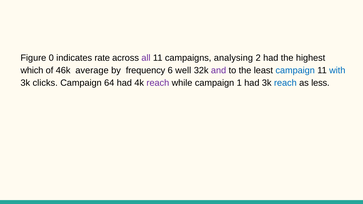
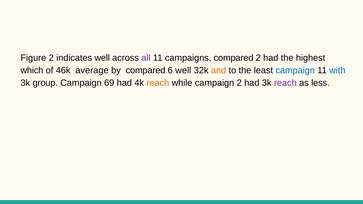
Figure 0: 0 -> 2
indicates rate: rate -> well
campaigns analysing: analysing -> compared
by frequency: frequency -> compared
and colour: purple -> orange
clicks: clicks -> group
64: 64 -> 69
reach at (158, 83) colour: purple -> orange
campaign 1: 1 -> 2
reach at (285, 83) colour: blue -> purple
